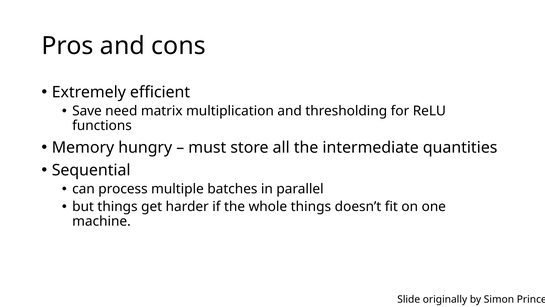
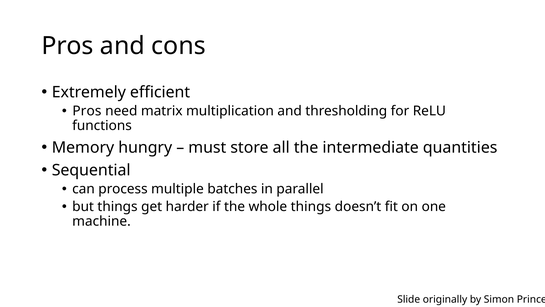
Save at (87, 111): Save -> Pros
